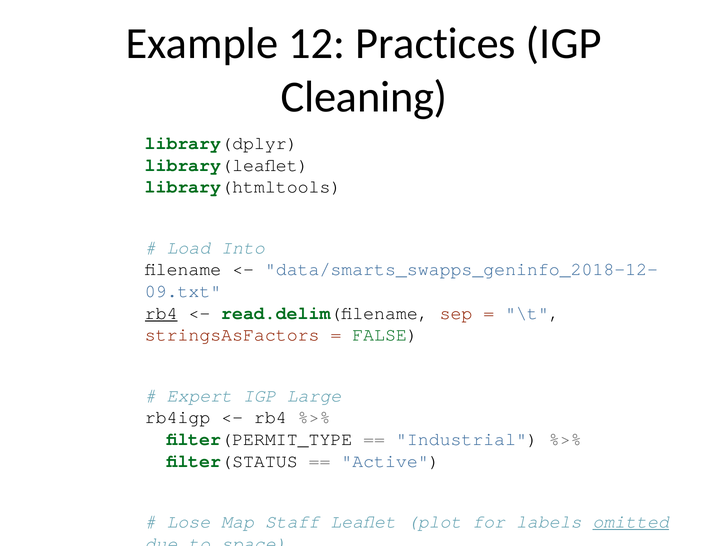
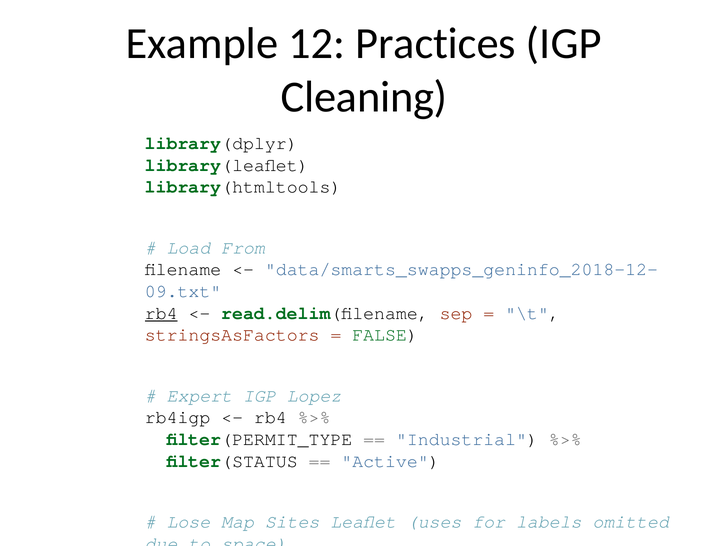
Into: Into -> From
Large: Large -> Lopez
Staff: Staff -> Sites
plot: plot -> uses
omitted underline: present -> none
